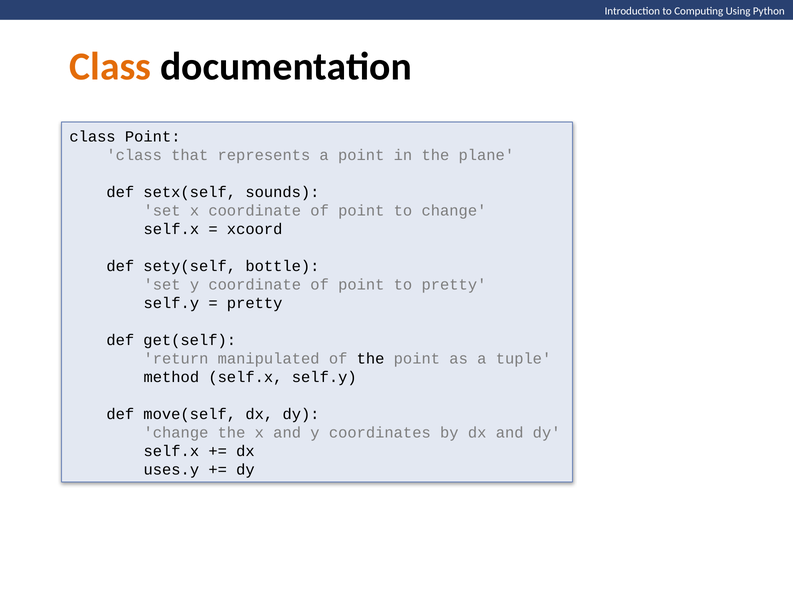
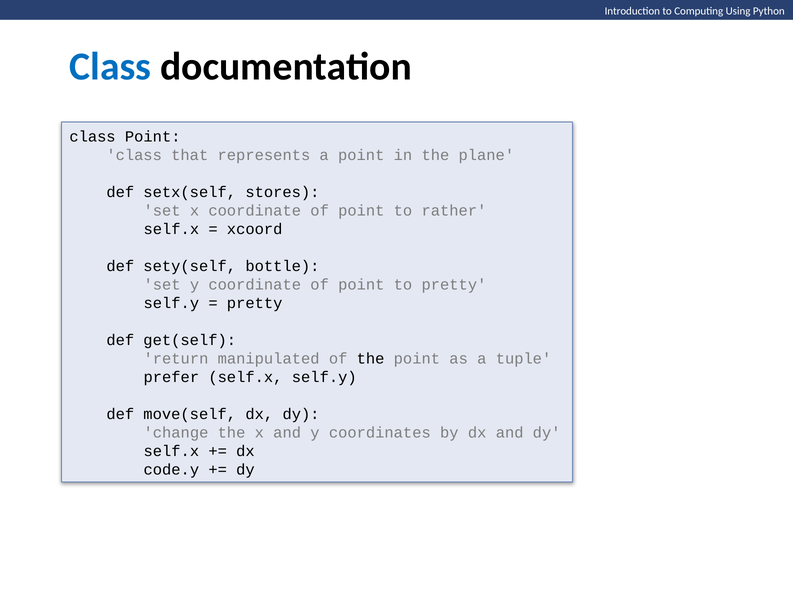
Class at (110, 66) colour: orange -> blue
sounds: sounds -> stores
to change: change -> rather
method: method -> prefer
uses.y: uses.y -> code.y
